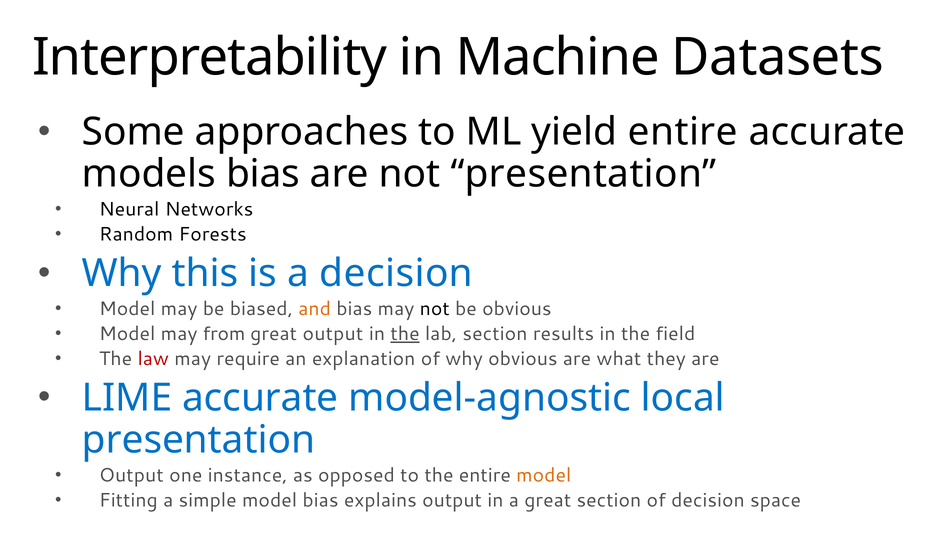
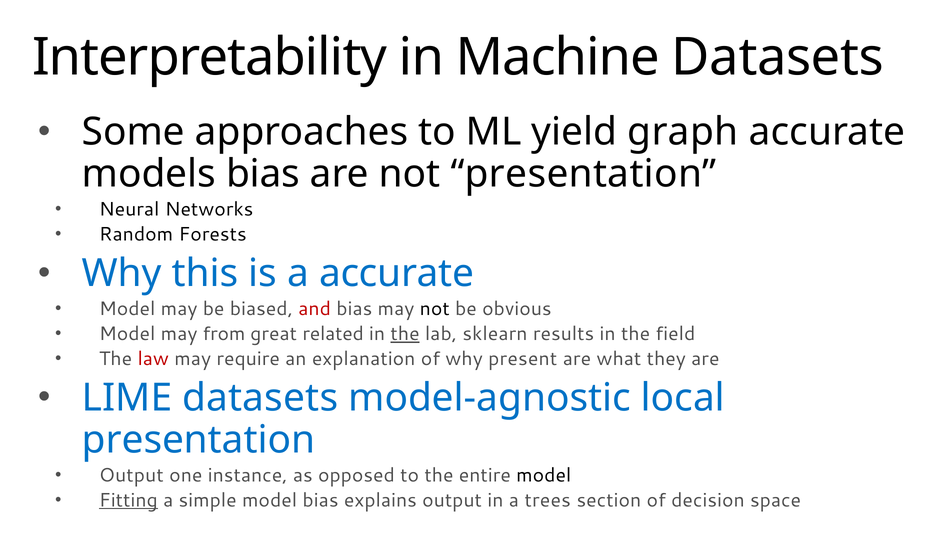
yield entire: entire -> graph
a decision: decision -> accurate
and colour: orange -> red
great output: output -> related
lab section: section -> sklearn
why obvious: obvious -> present
LIME accurate: accurate -> datasets
model at (544, 476) colour: orange -> black
Fitting underline: none -> present
a great: great -> trees
